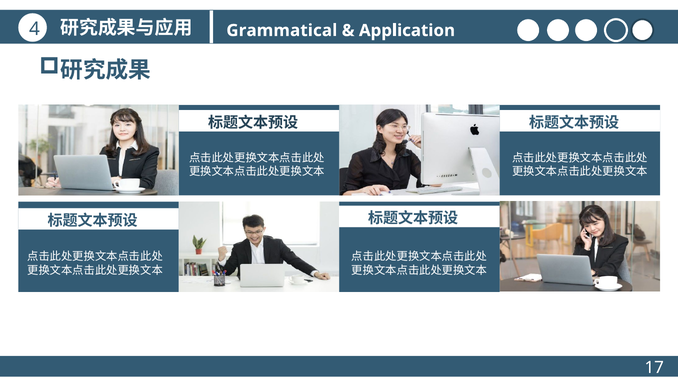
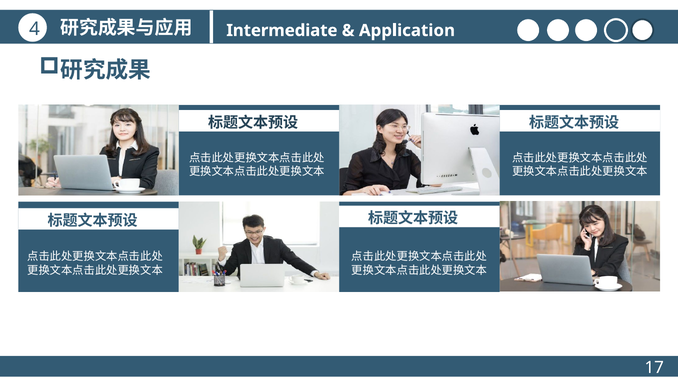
Grammatical: Grammatical -> Intermediate
